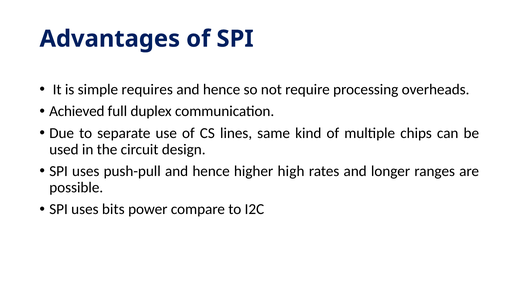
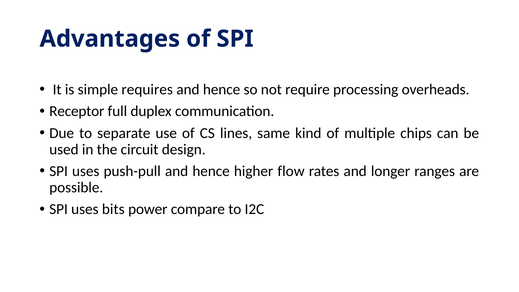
Achieved: Achieved -> Receptor
high: high -> flow
